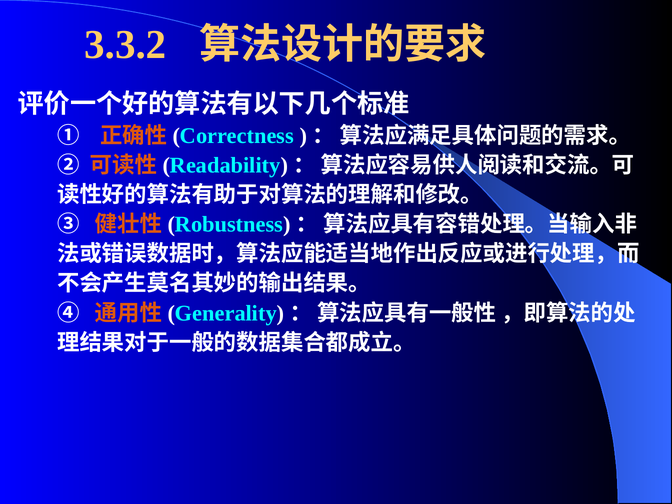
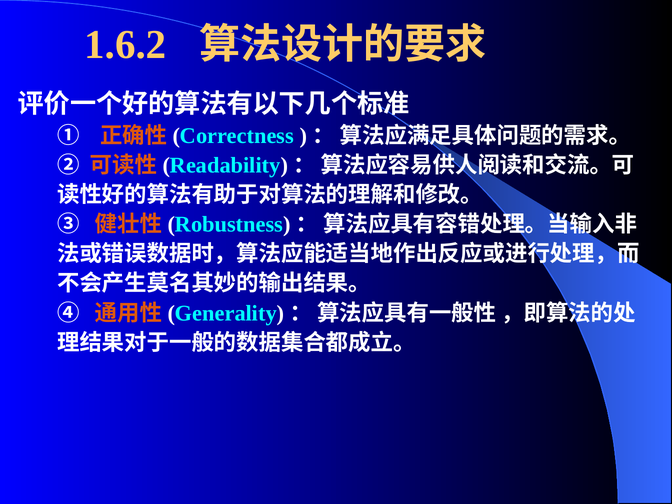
3.3.2: 3.3.2 -> 1.6.2
